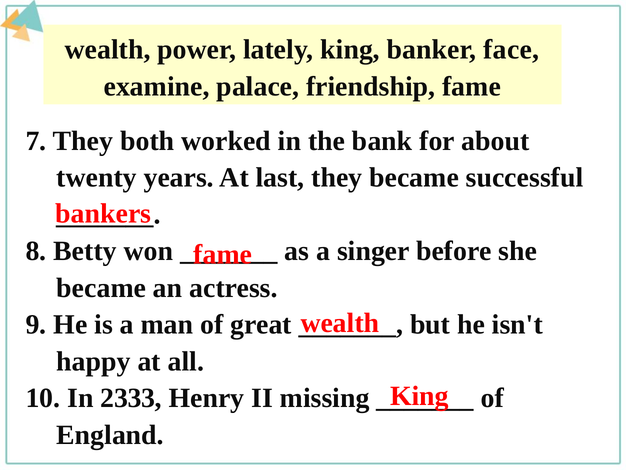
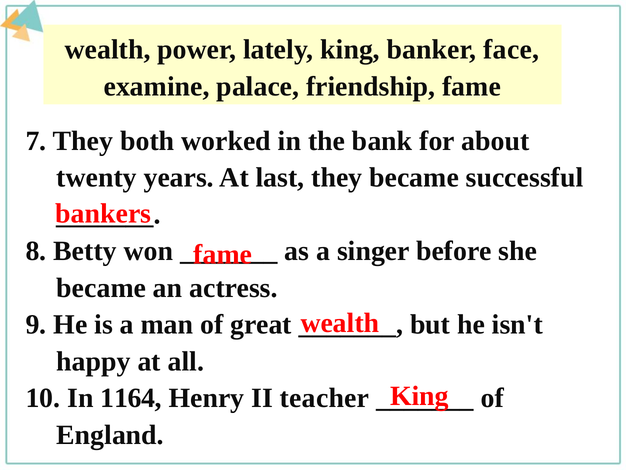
2333: 2333 -> 1164
missing: missing -> teacher
